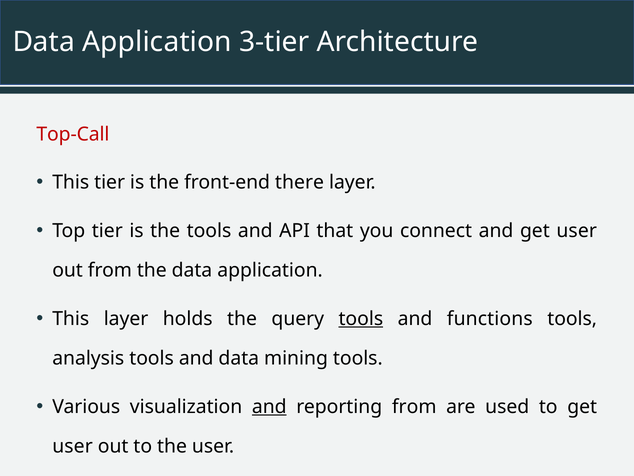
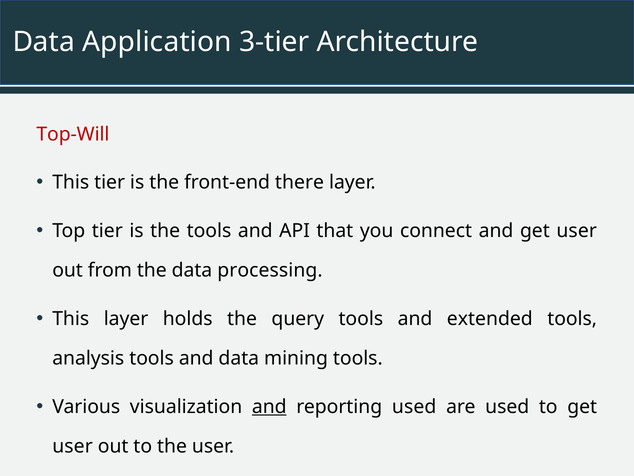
Top-Call: Top-Call -> Top-Will
the data application: application -> processing
tools at (361, 318) underline: present -> none
functions: functions -> extended
reporting from: from -> used
